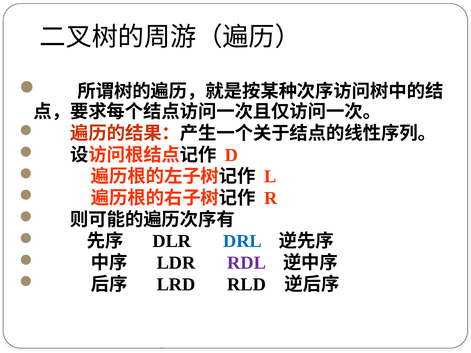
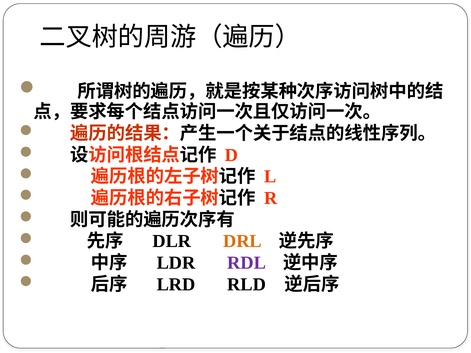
DRL colour: blue -> orange
